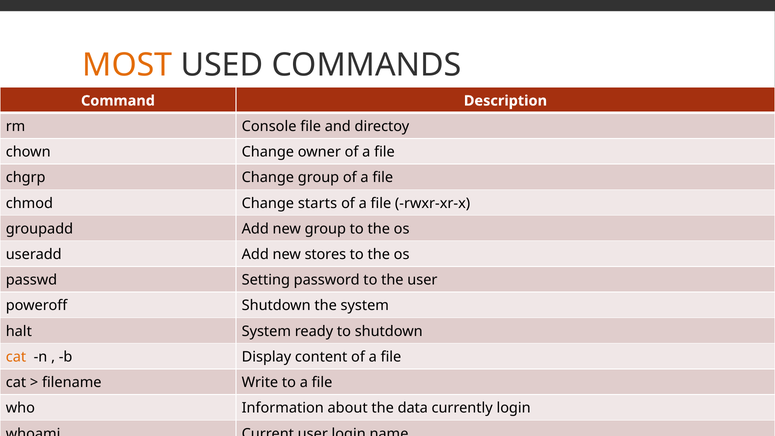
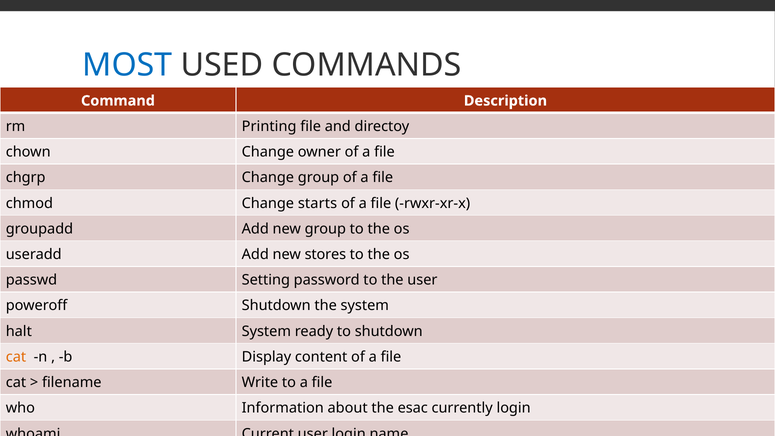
MOST colour: orange -> blue
Console: Console -> Printing
data: data -> esac
